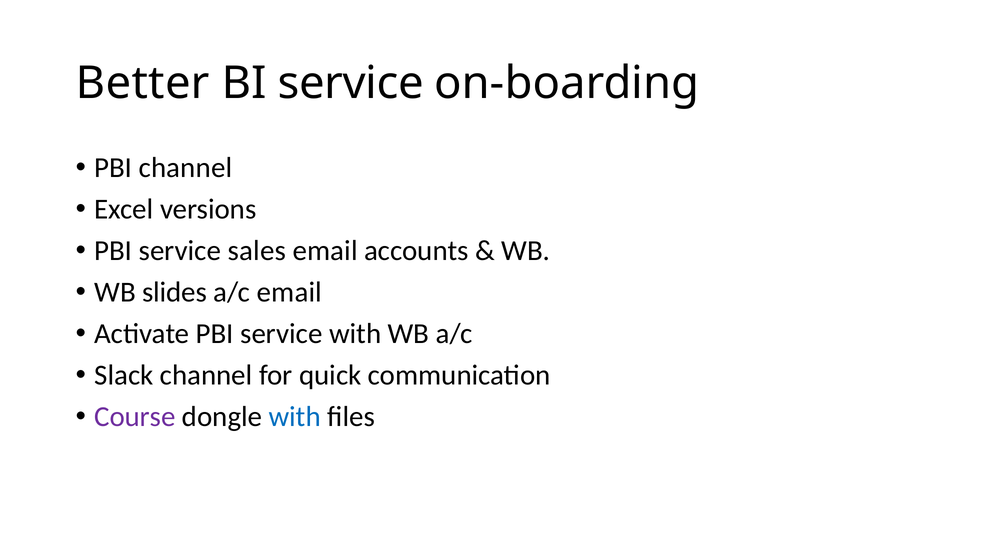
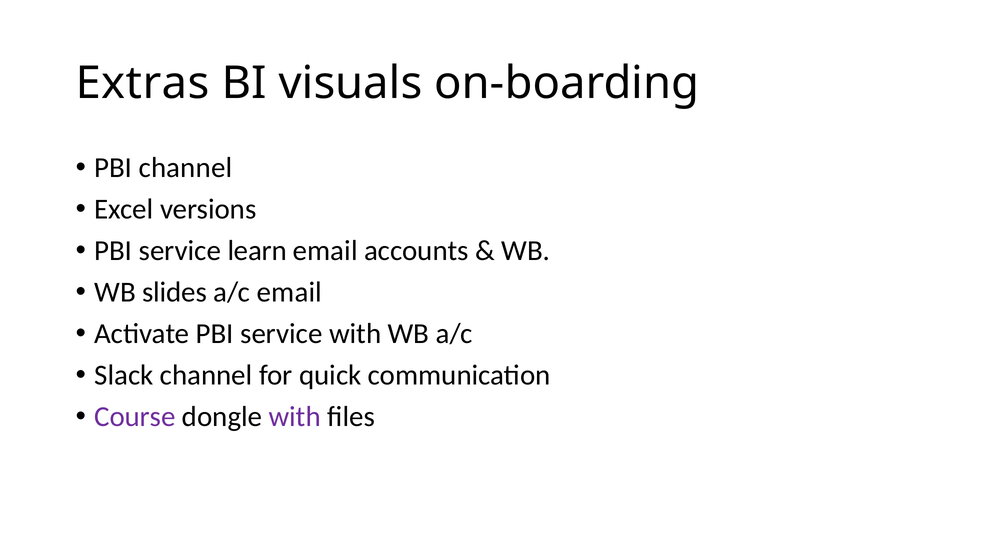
Better: Better -> Extras
BI service: service -> visuals
sales: sales -> learn
with at (295, 417) colour: blue -> purple
